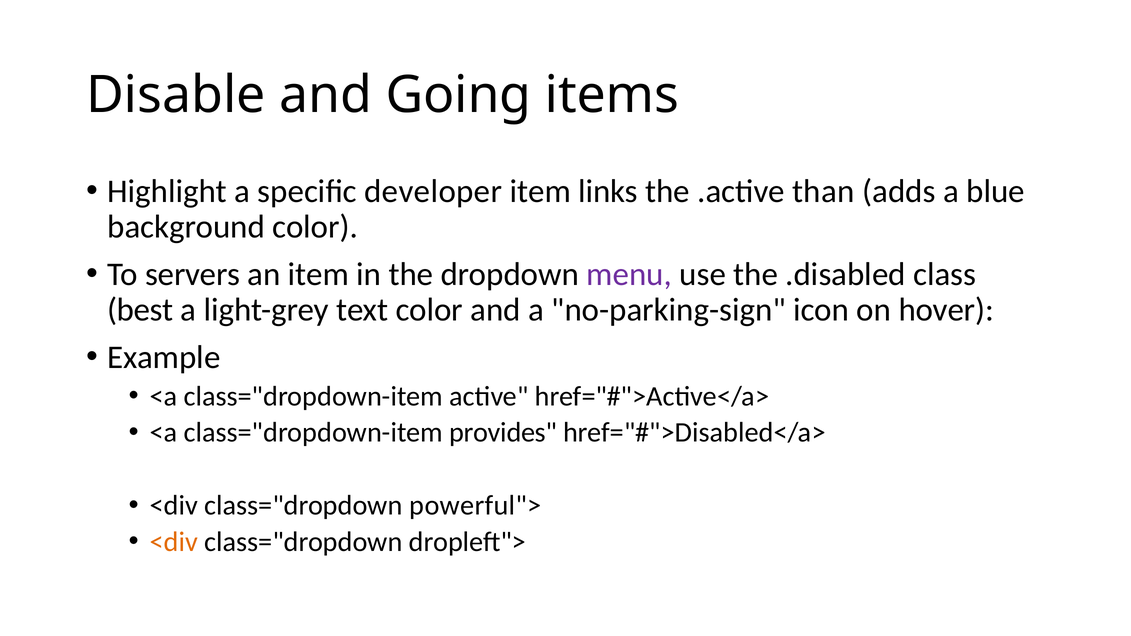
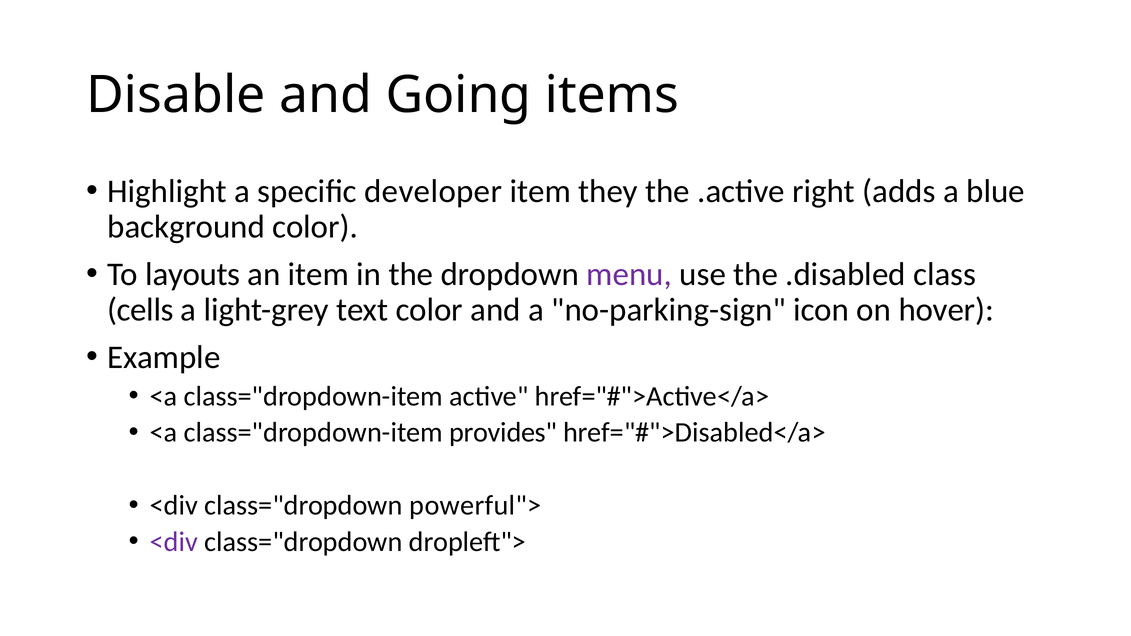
links: links -> they
than: than -> right
servers: servers -> layouts
best: best -> cells
<div at (174, 542) colour: orange -> purple
